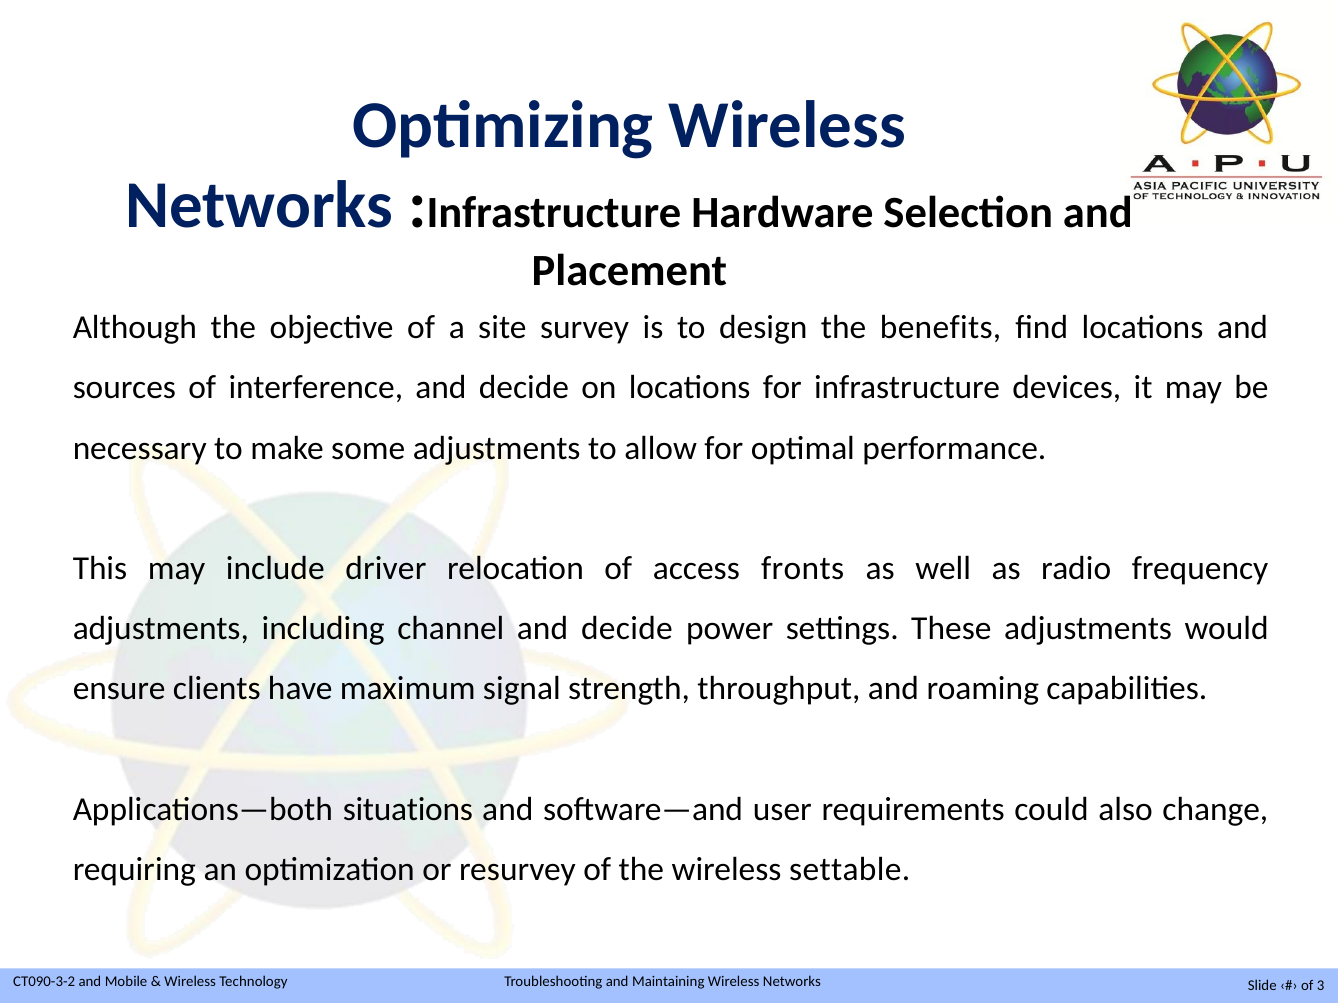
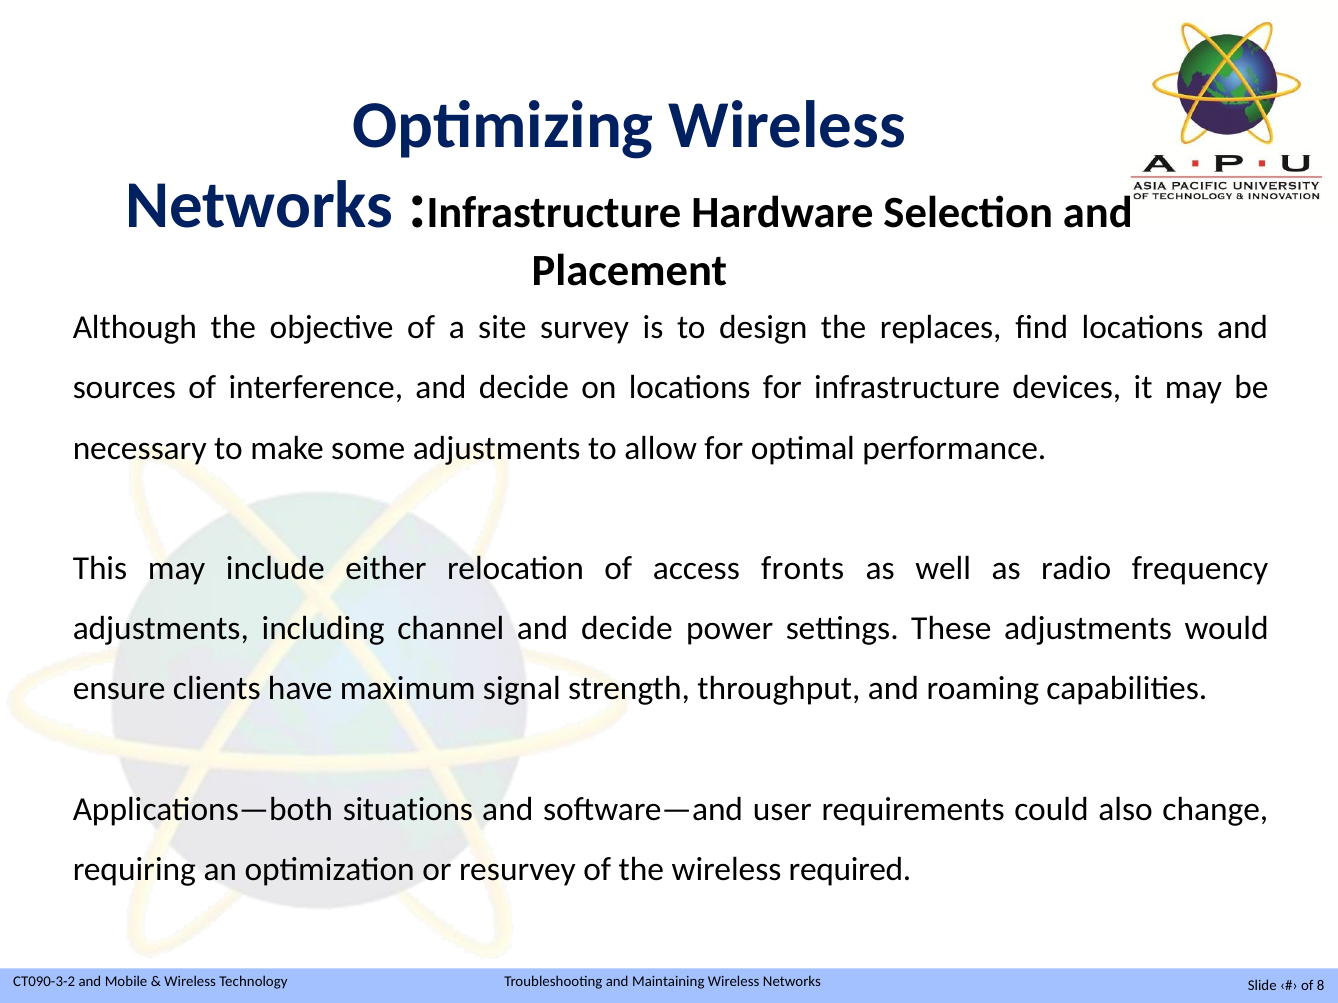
benefits: benefits -> replaces
driver: driver -> either
settable: settable -> required
3: 3 -> 8
